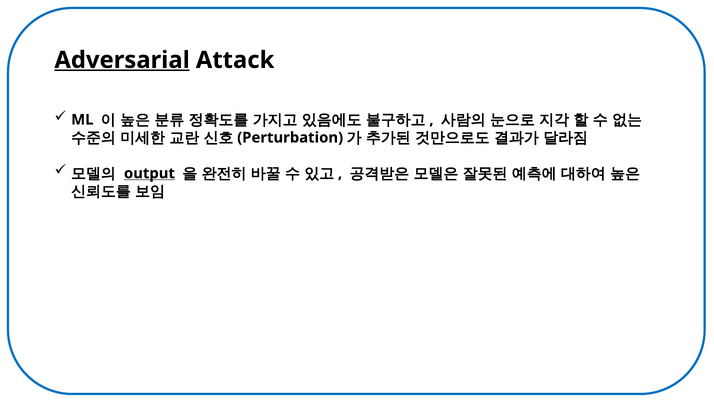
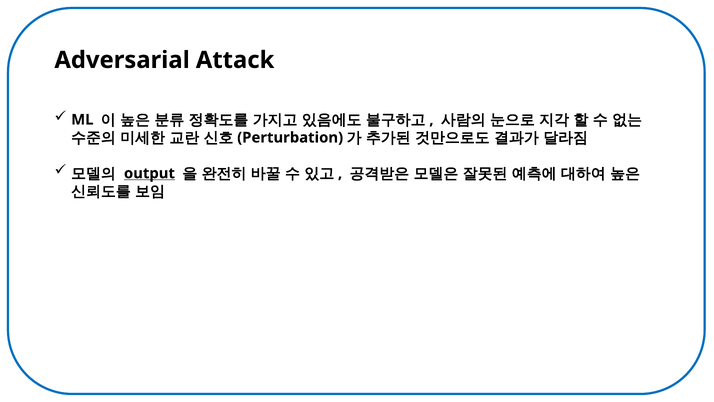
Adversarial underline: present -> none
